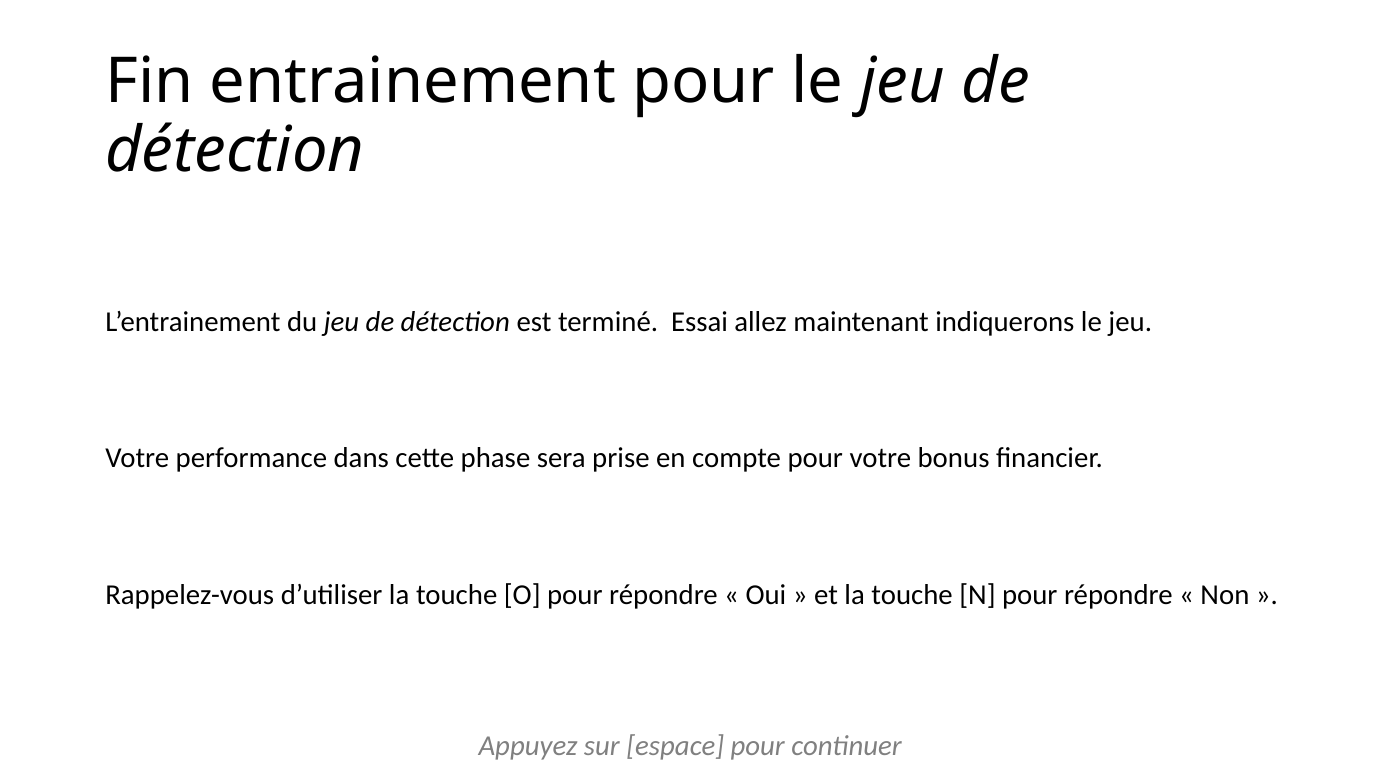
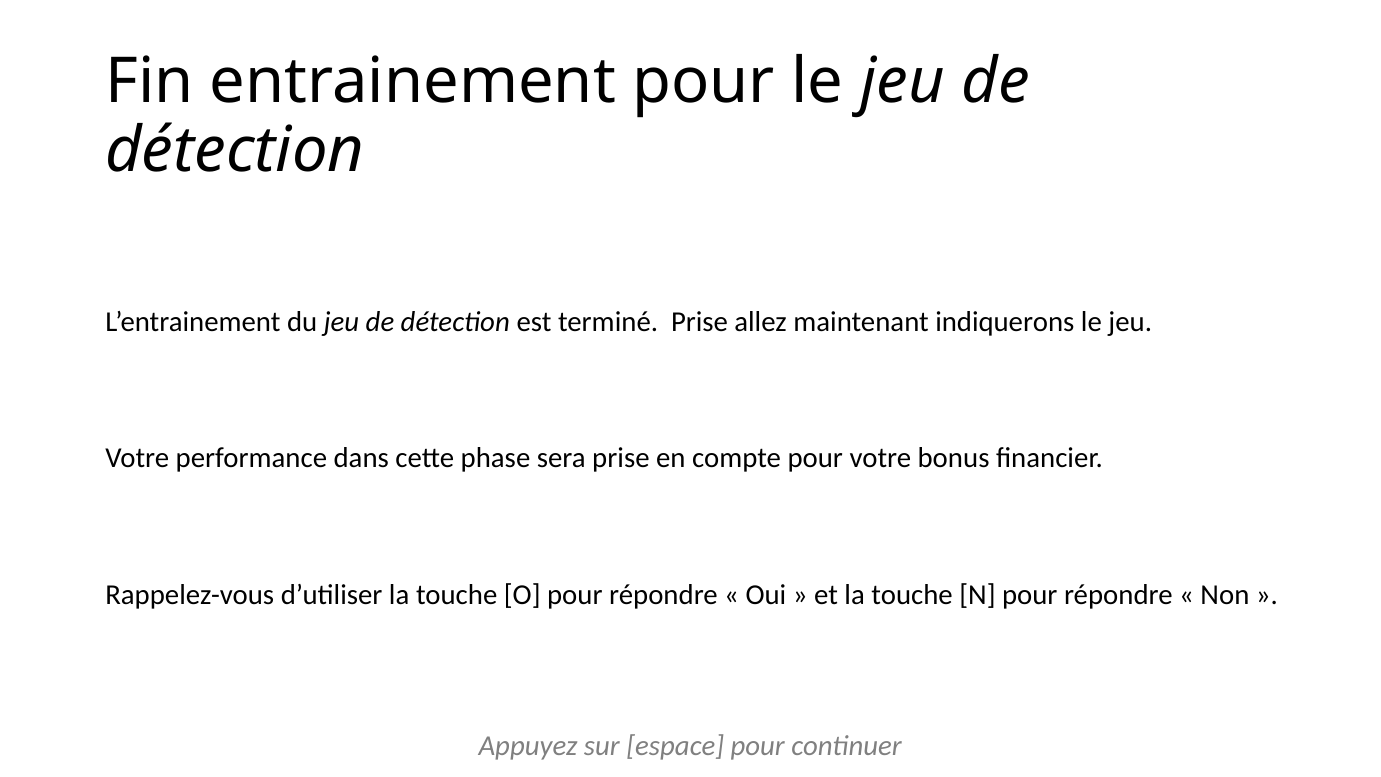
terminé Essai: Essai -> Prise
